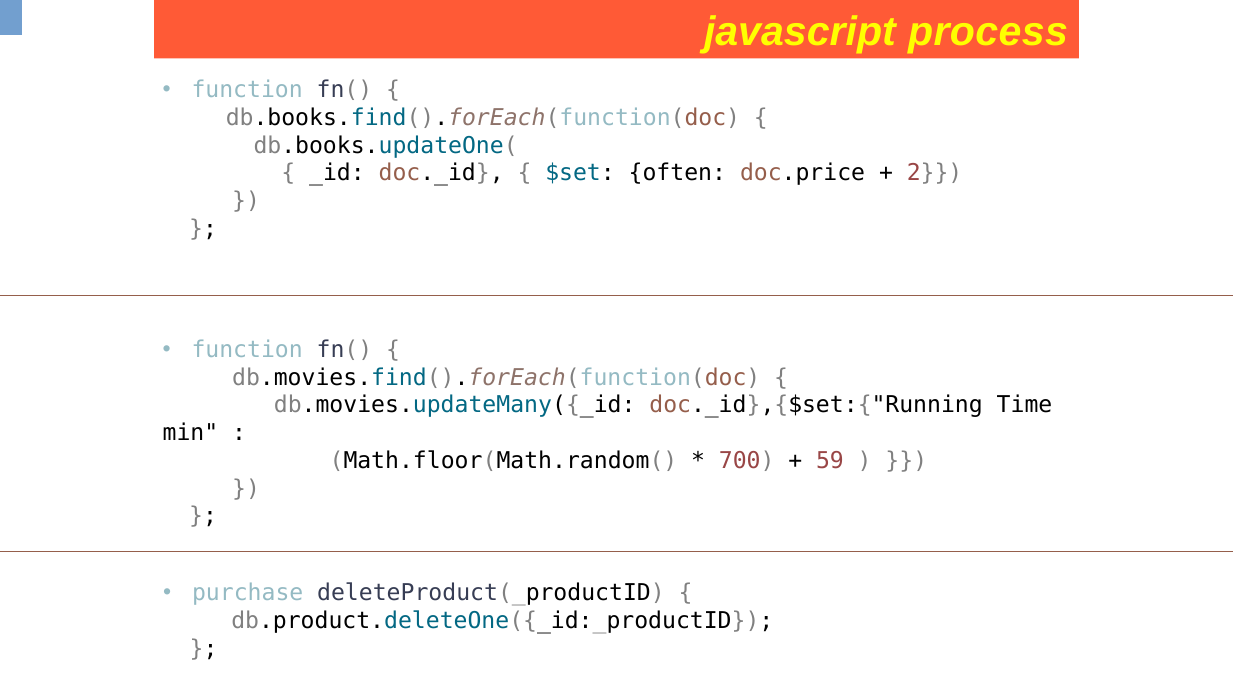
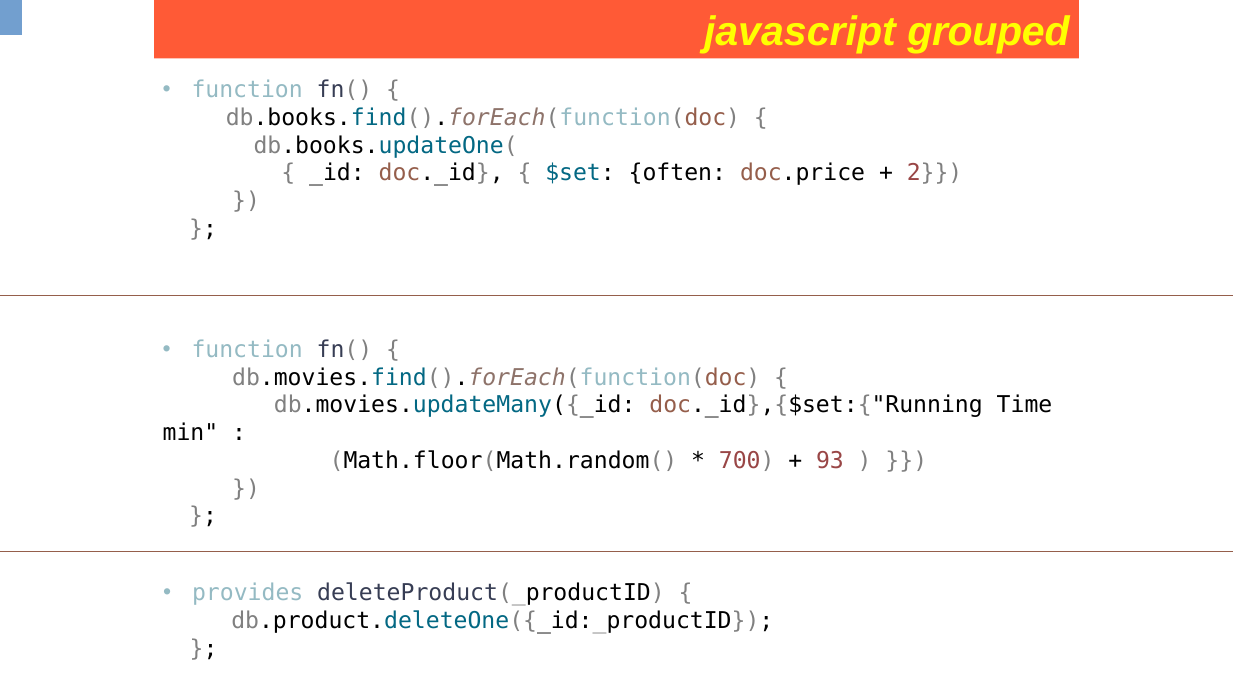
process: process -> grouped
59: 59 -> 93
purchase: purchase -> provides
